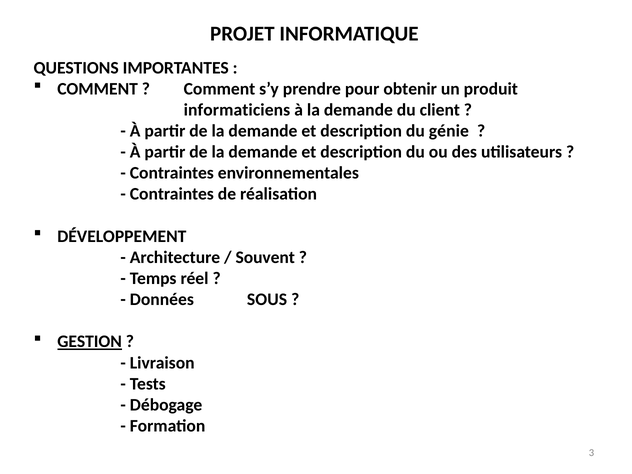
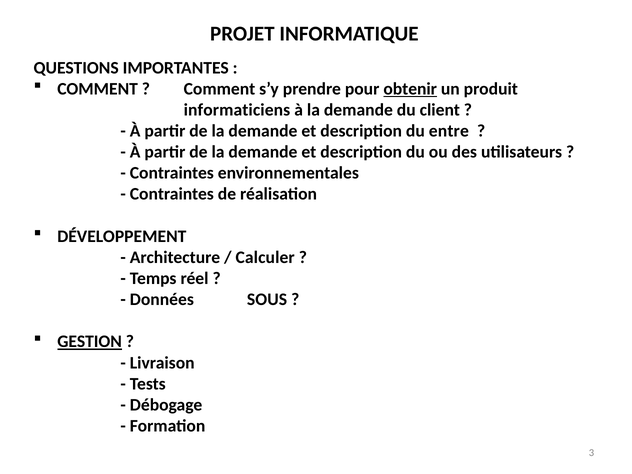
obtenir underline: none -> present
génie: génie -> entre
Souvent: Souvent -> Calculer
